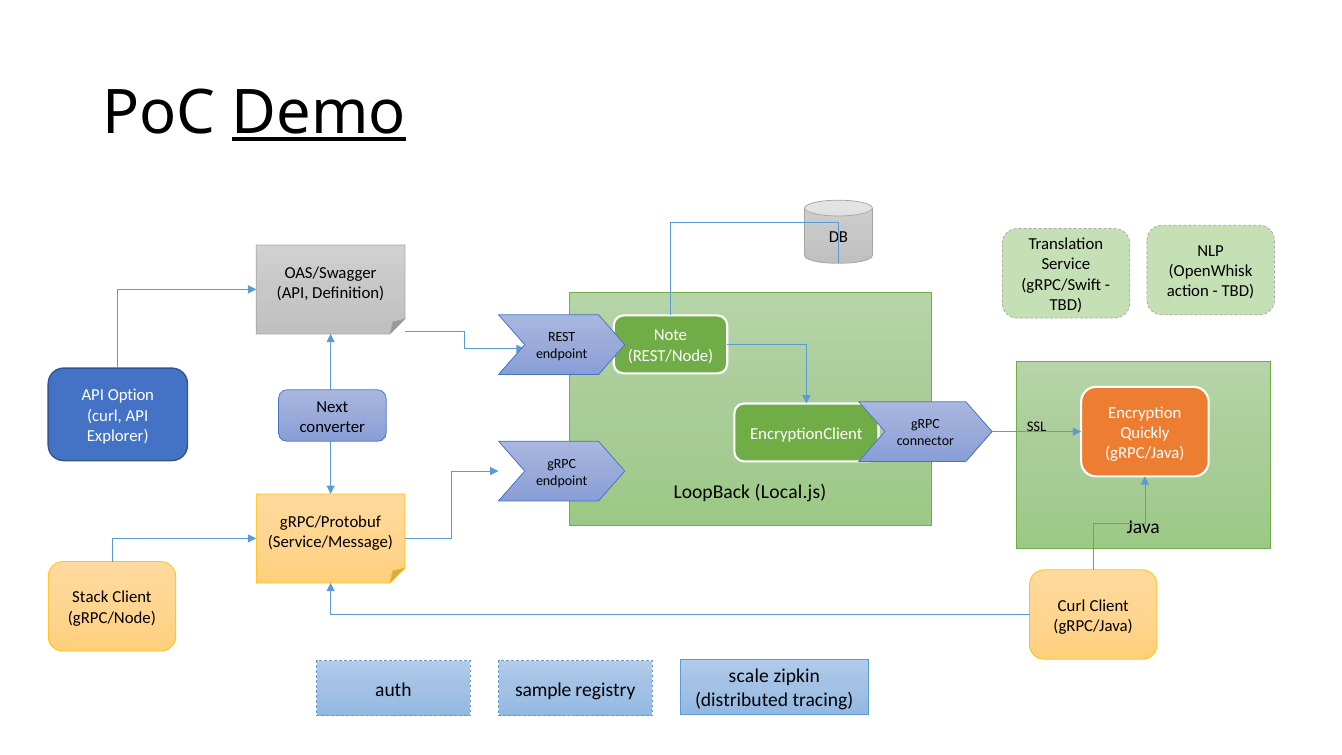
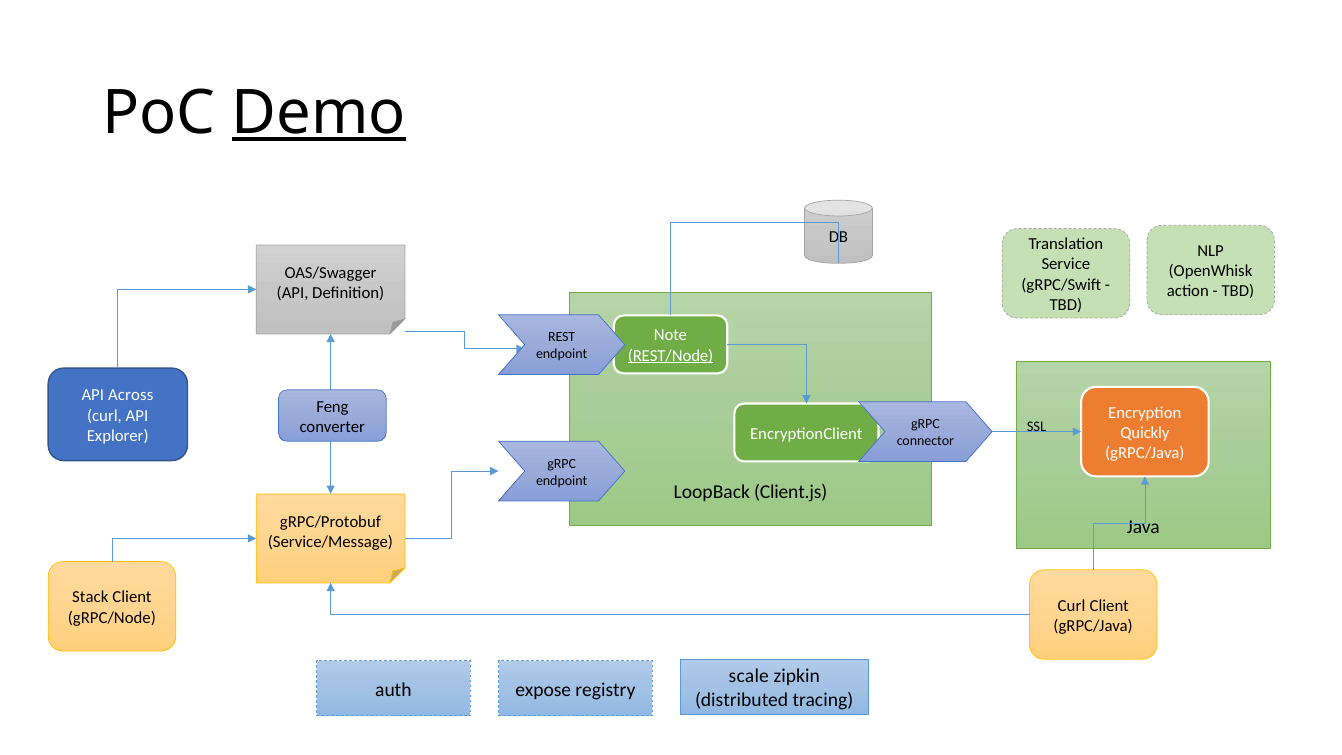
REST/Node underline: none -> present
Option: Option -> Across
Next: Next -> Feng
Local.js: Local.js -> Client.js
sample: sample -> expose
